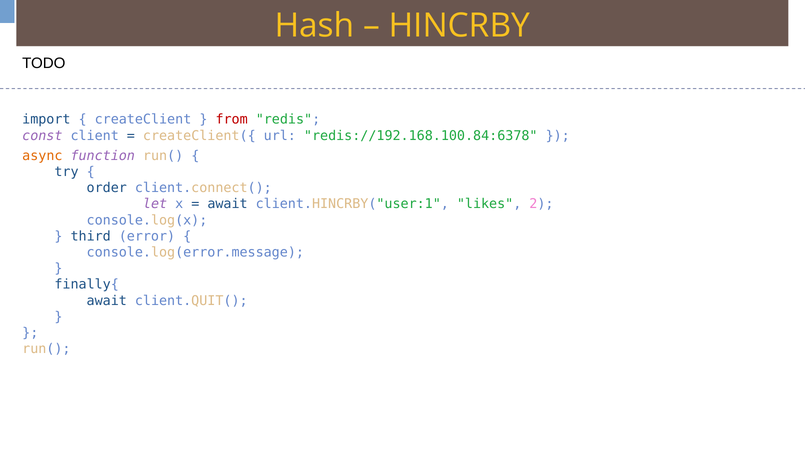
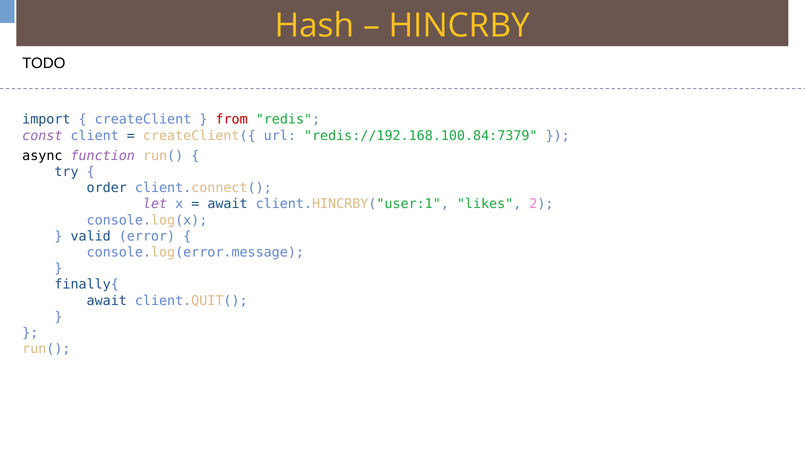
redis://192.168.100.84:6378: redis://192.168.100.84:6378 -> redis://192.168.100.84:7379
async colour: orange -> black
third: third -> valid
